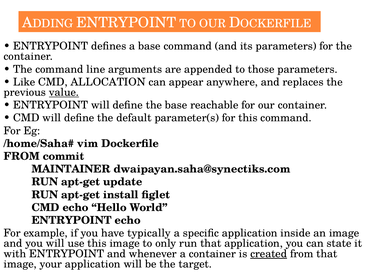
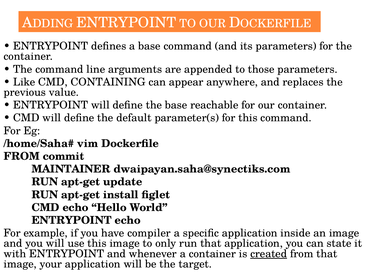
ALLOCATION: ALLOCATION -> CONTAINING
value underline: present -> none
typically: typically -> compiler
